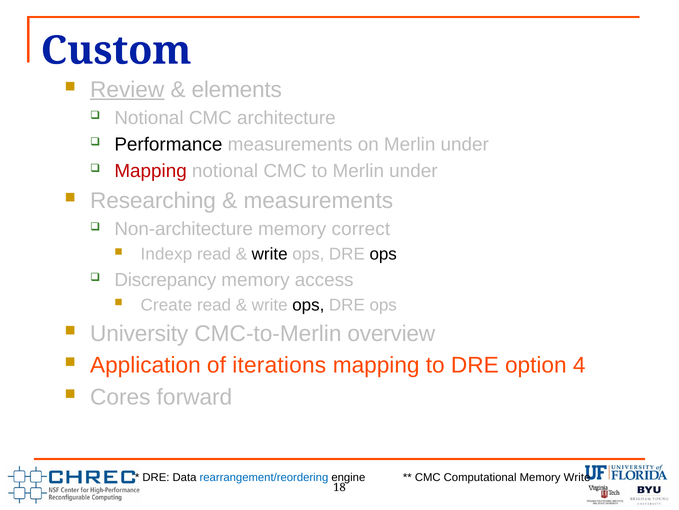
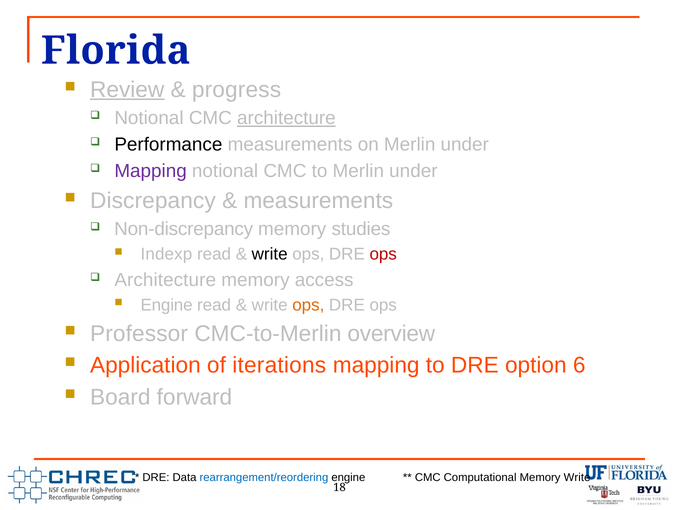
Custom: Custom -> Florida
elements: elements -> progress
architecture at (286, 118) underline: none -> present
Mapping at (151, 171) colour: red -> purple
Researching: Researching -> Discrepancy
Non-architecture: Non-architecture -> Non-discrepancy
correct: correct -> studies
ops at (383, 254) colour: black -> red
Discrepancy at (165, 279): Discrepancy -> Architecture
Create at (166, 305): Create -> Engine
ops at (308, 305) colour: black -> orange
University: University -> Professor
4: 4 -> 6
Cores: Cores -> Board
